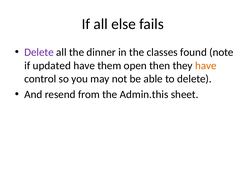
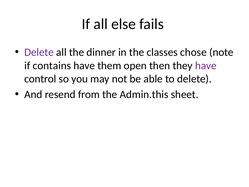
found: found -> chose
updated: updated -> contains
have at (206, 66) colour: orange -> purple
